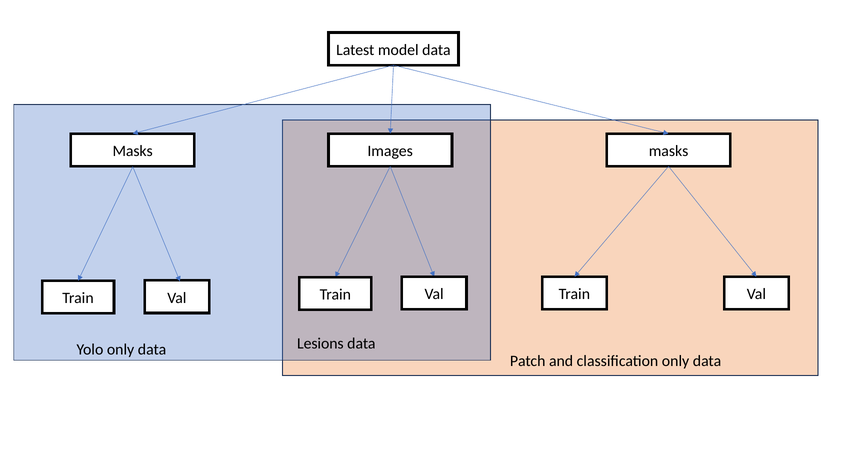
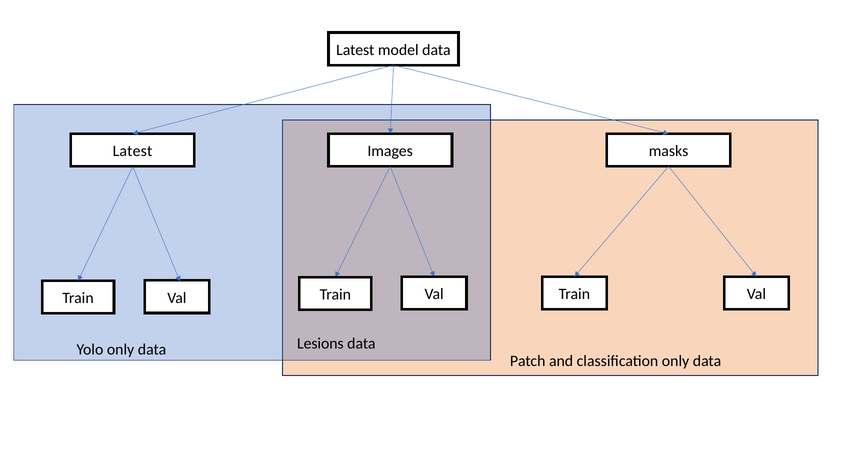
Masks at (133, 151): Masks -> Latest
